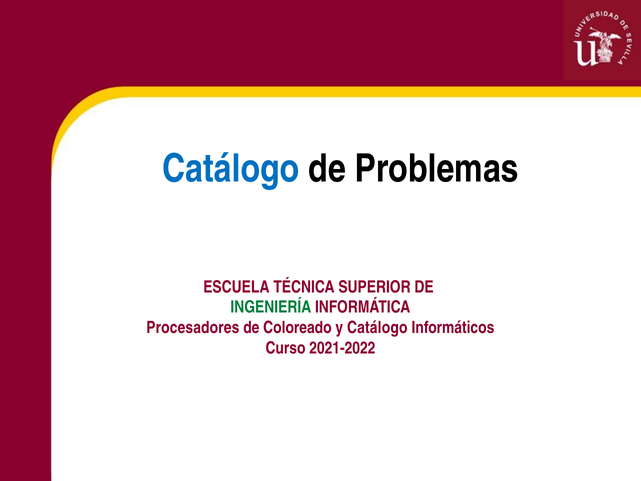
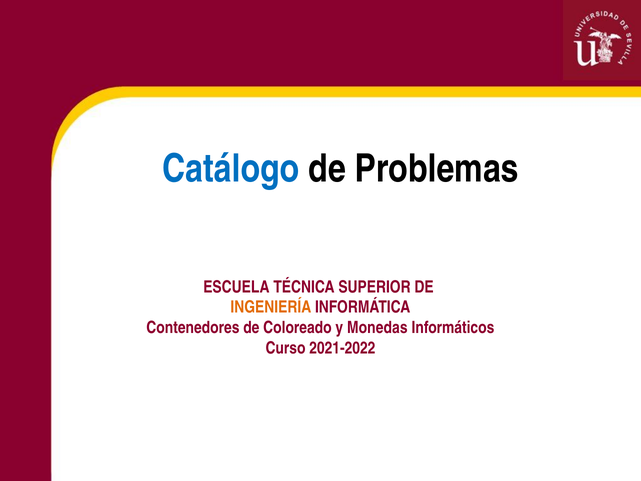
INGENIERÍA colour: green -> orange
Procesadores: Procesadores -> Contenedores
y Catálogo: Catálogo -> Monedas
